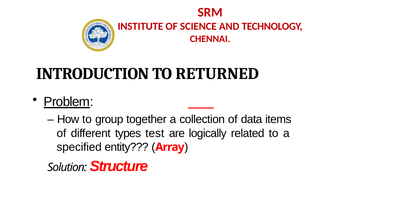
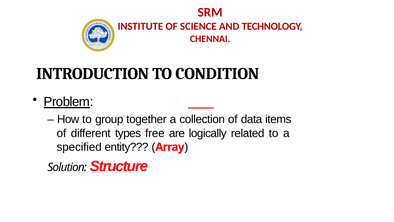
RETURNED: RETURNED -> CONDITION
test: test -> free
